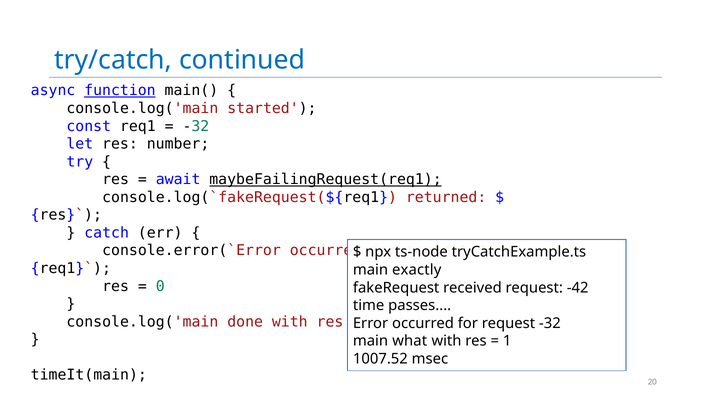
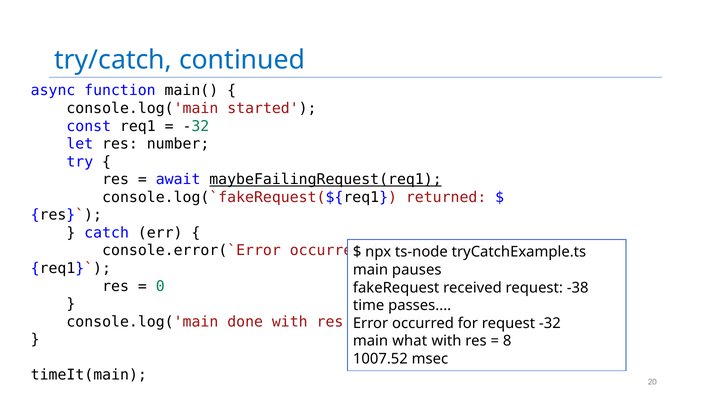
function underline: present -> none
exactly: exactly -> pauses
-42: -42 -> -38
1: 1 -> 8
